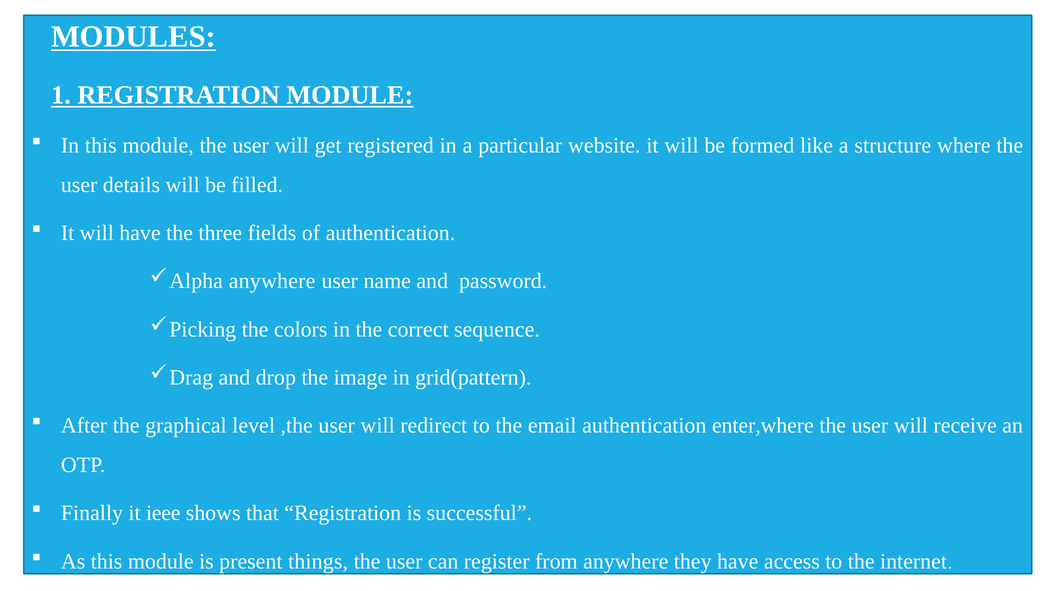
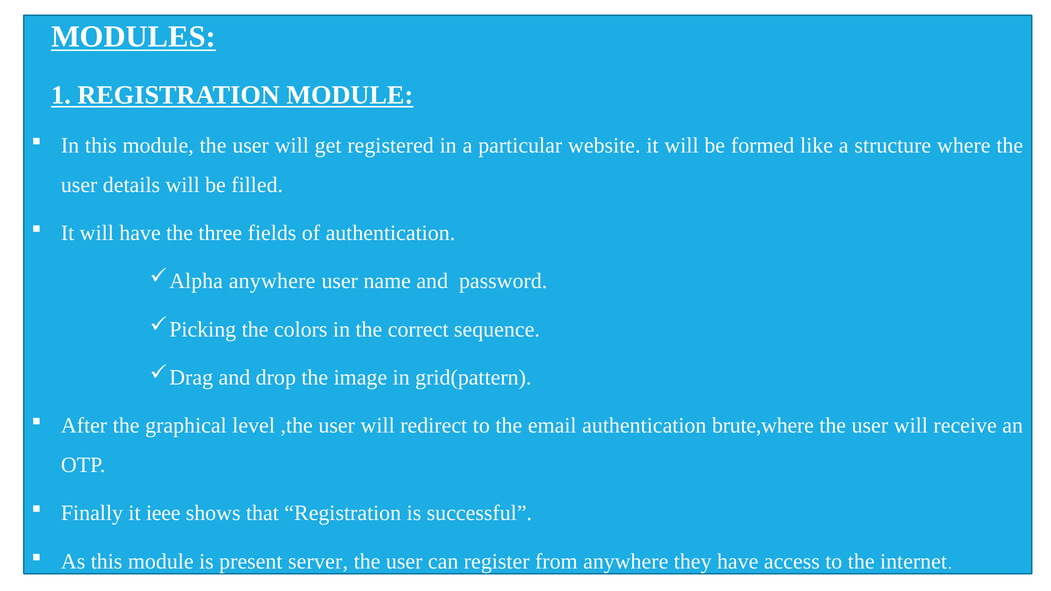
enter,where: enter,where -> brute,where
things: things -> server
